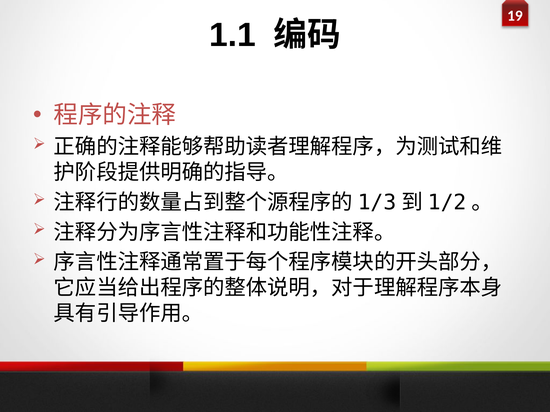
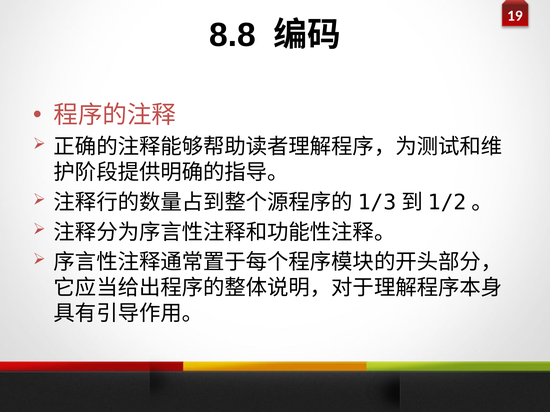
1.1: 1.1 -> 8.8
